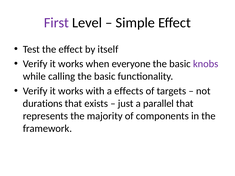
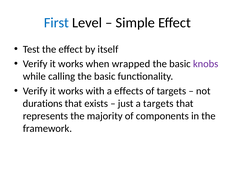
First colour: purple -> blue
everyone: everyone -> wrapped
a parallel: parallel -> targets
